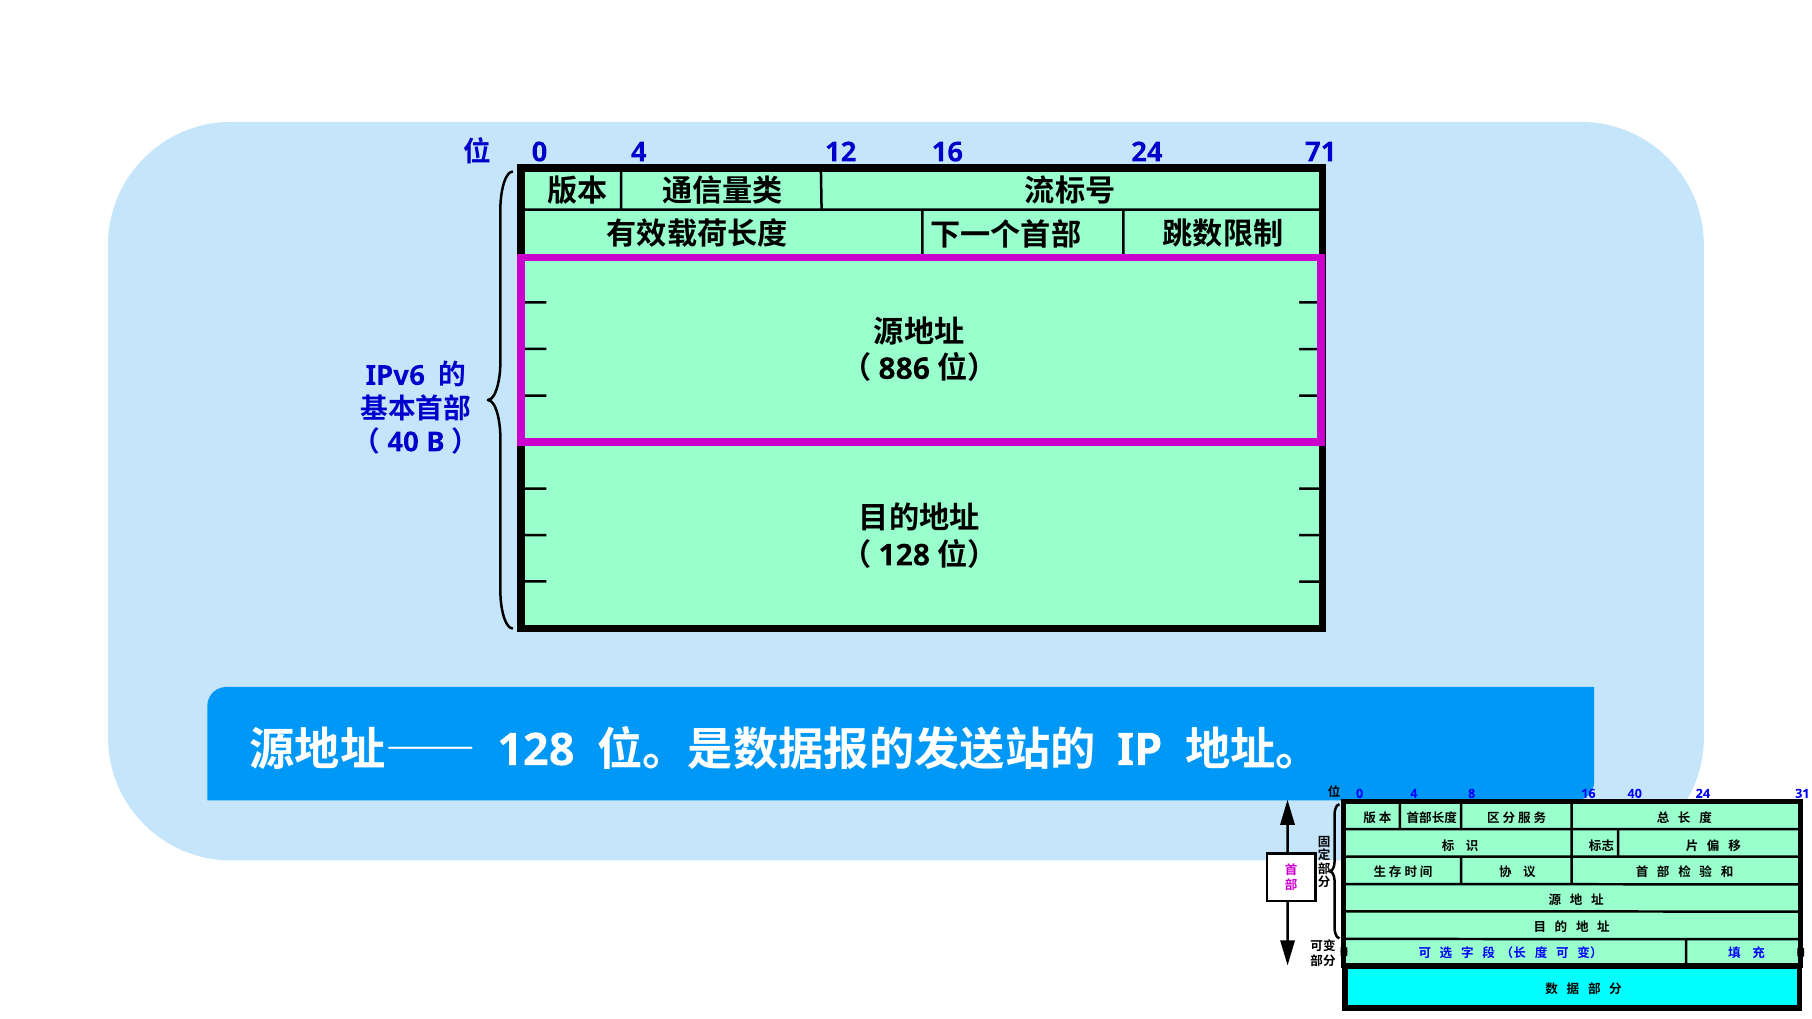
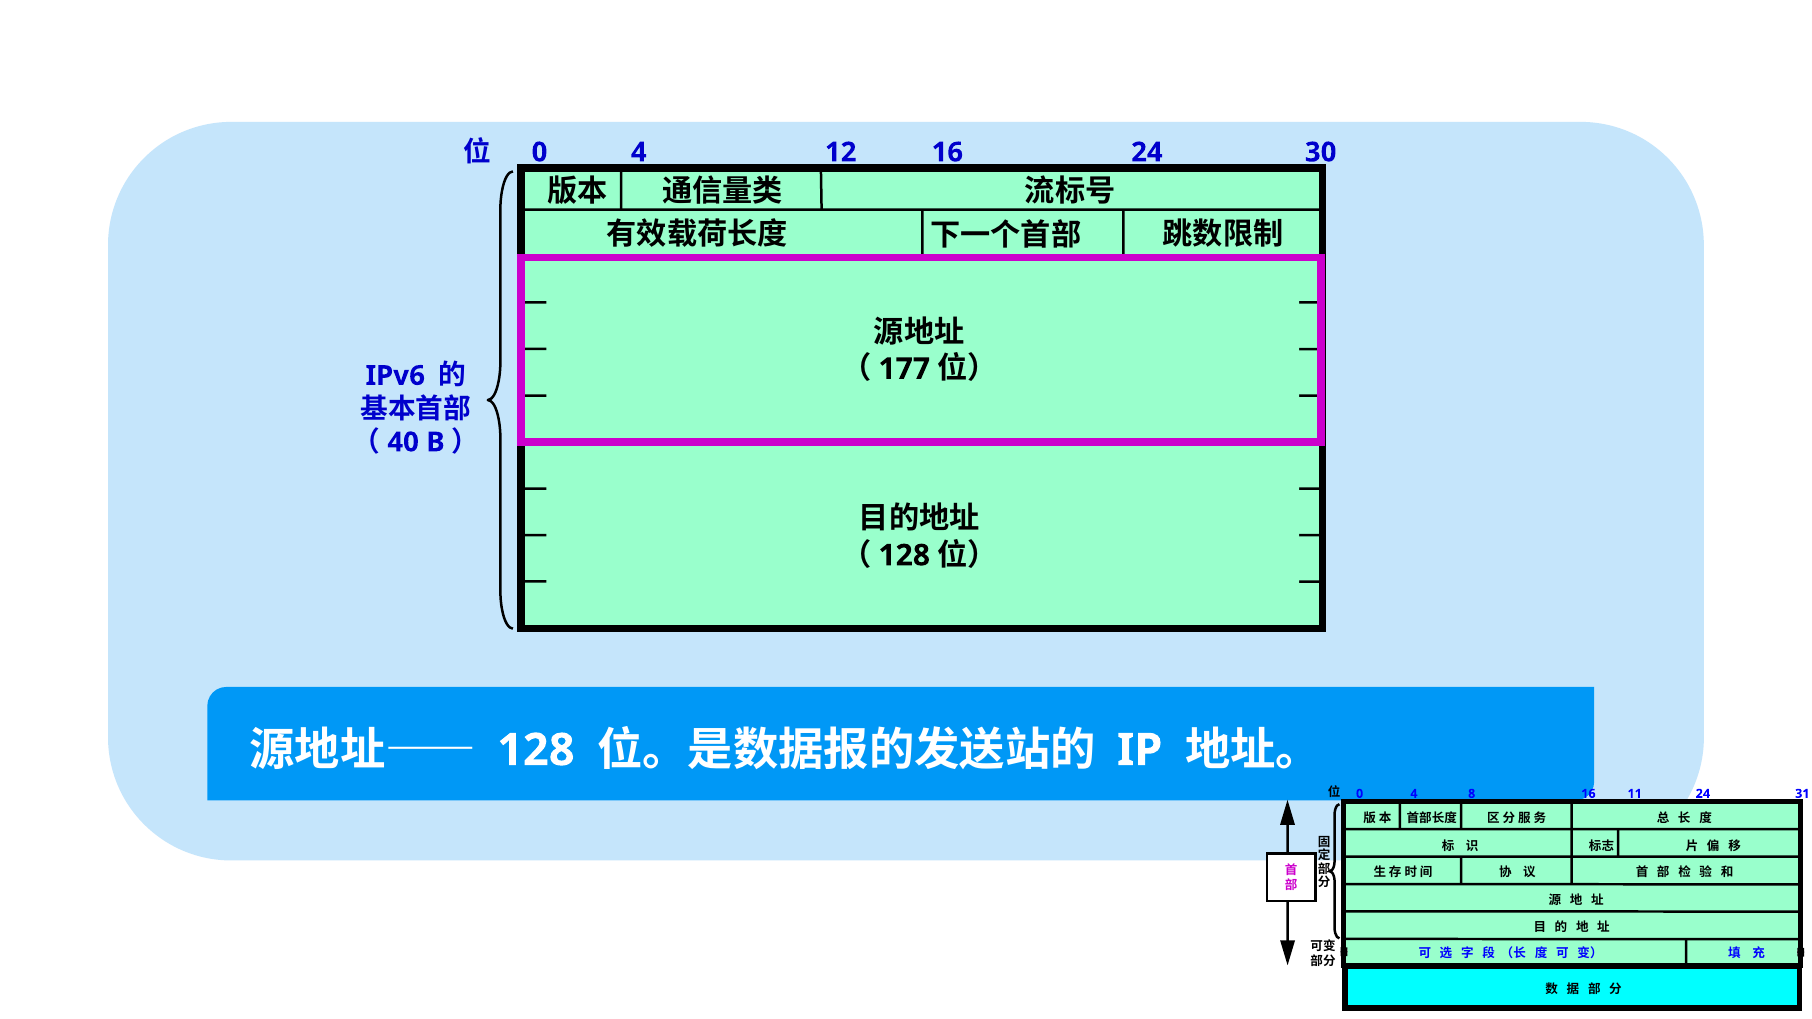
71: 71 -> 30
886: 886 -> 177
16 40: 40 -> 11
